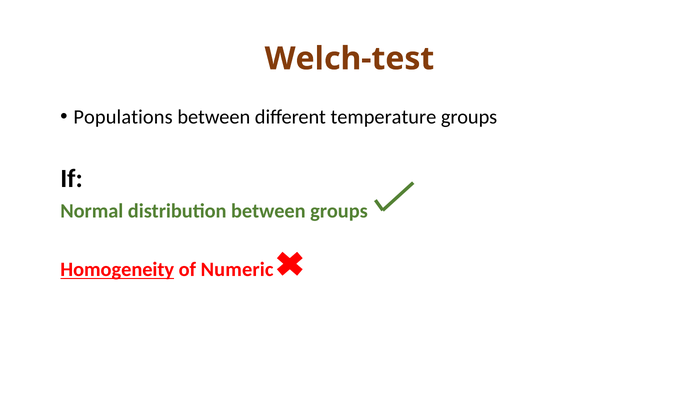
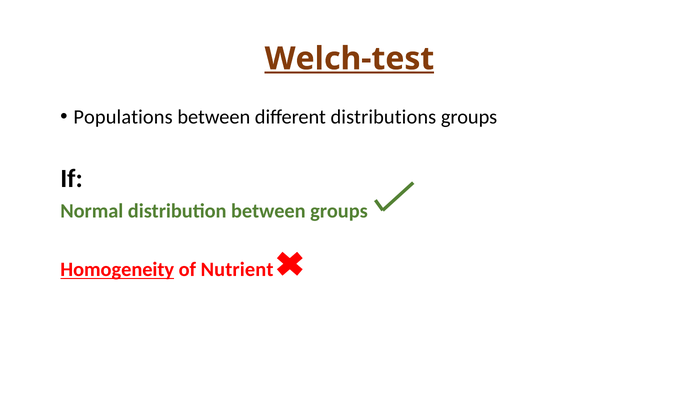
Welch-test underline: none -> present
temperature: temperature -> distributions
Numeric: Numeric -> Nutrient
